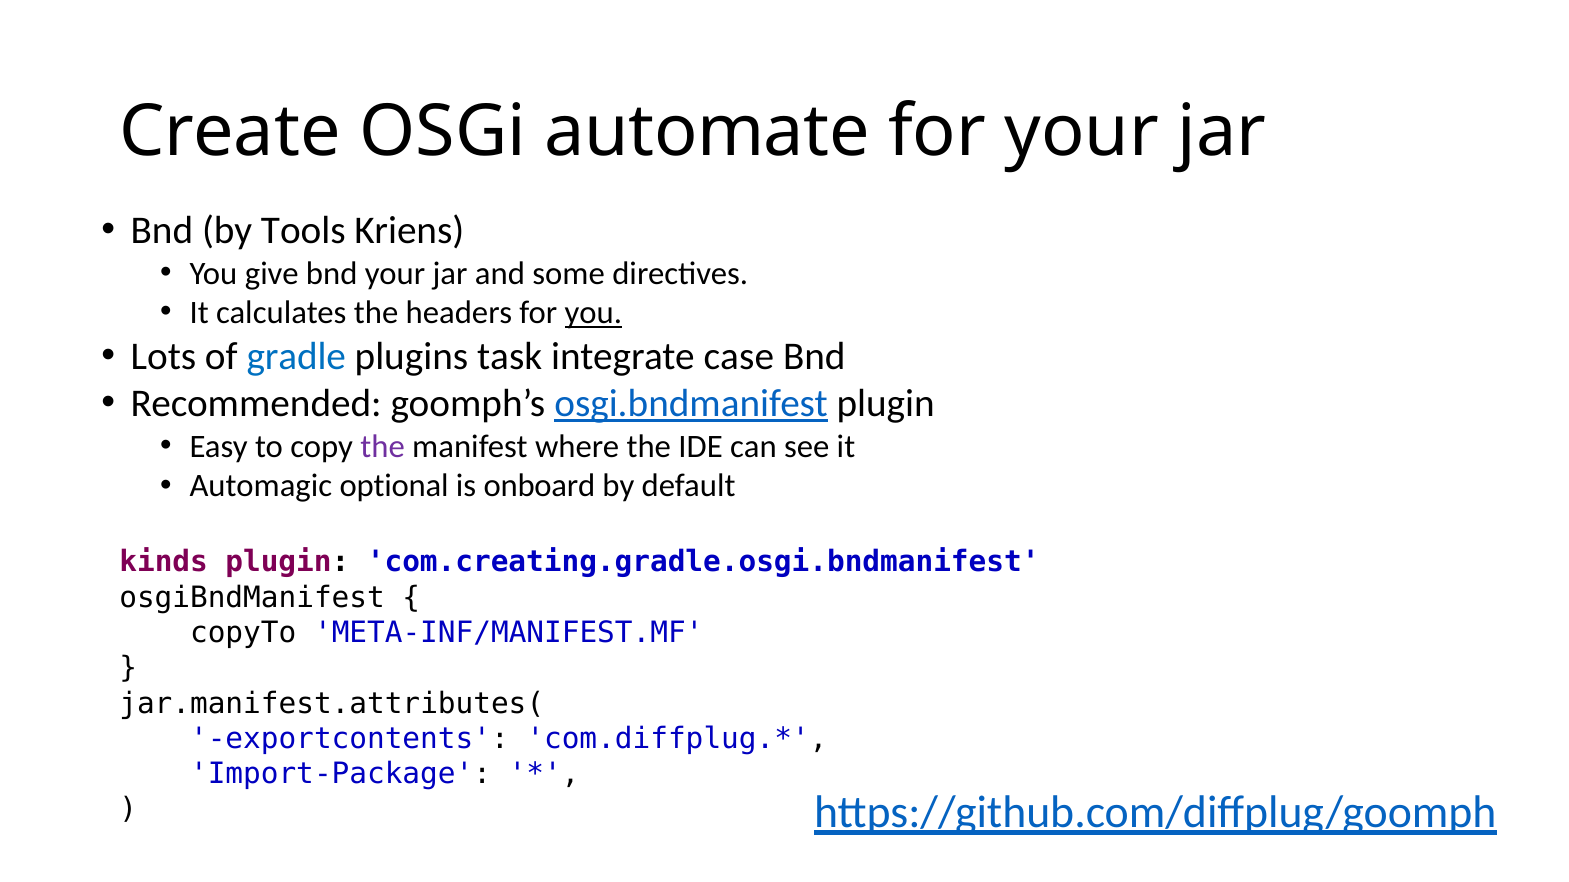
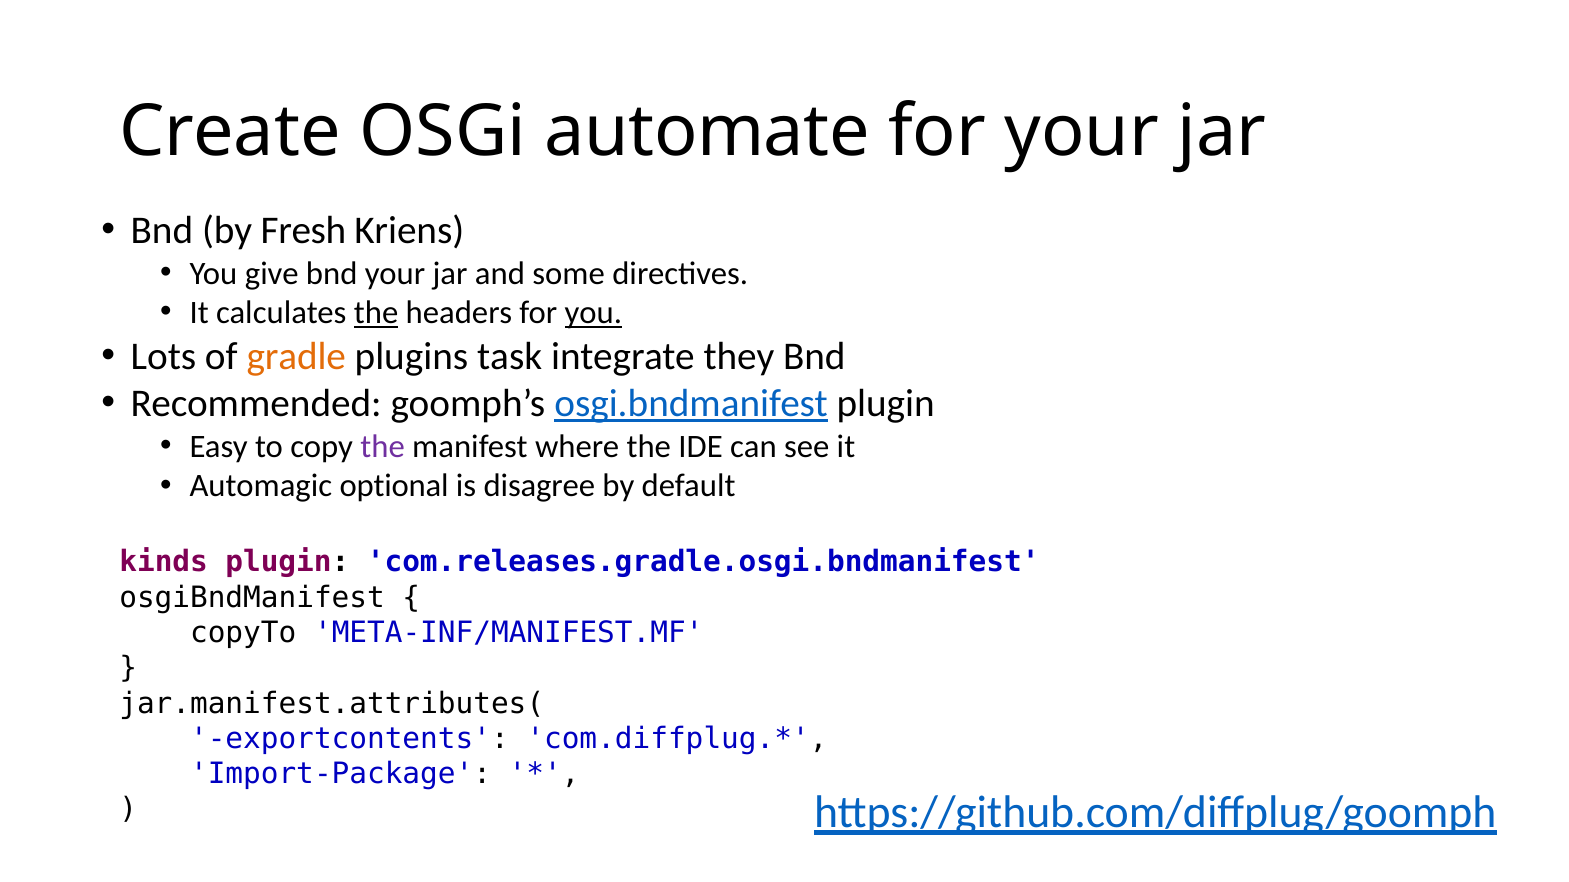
Tools: Tools -> Fresh
the at (376, 313) underline: none -> present
gradle colour: blue -> orange
case: case -> they
onboard: onboard -> disagree
com.creating.gradle.osgi.bndmanifest: com.creating.gradle.osgi.bndmanifest -> com.releases.gradle.osgi.bndmanifest
